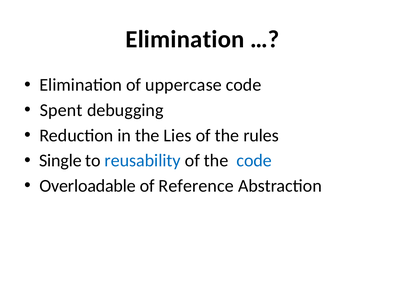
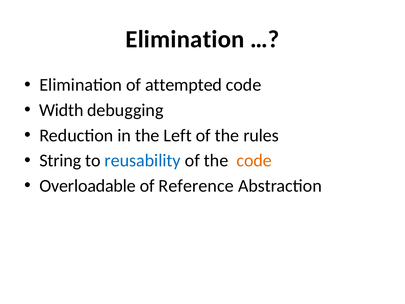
uppercase: uppercase -> attempted
Spent: Spent -> Width
Lies: Lies -> Left
Single: Single -> String
code at (254, 161) colour: blue -> orange
